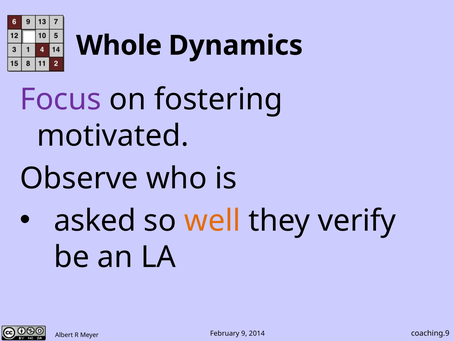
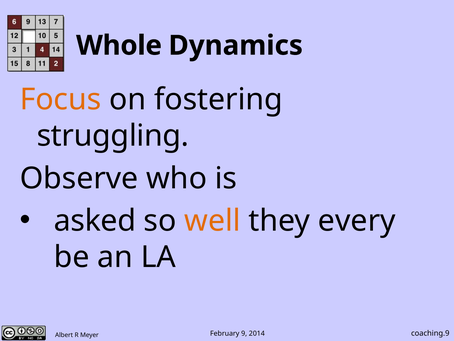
Focus colour: purple -> orange
motivated: motivated -> struggling
verify: verify -> every
